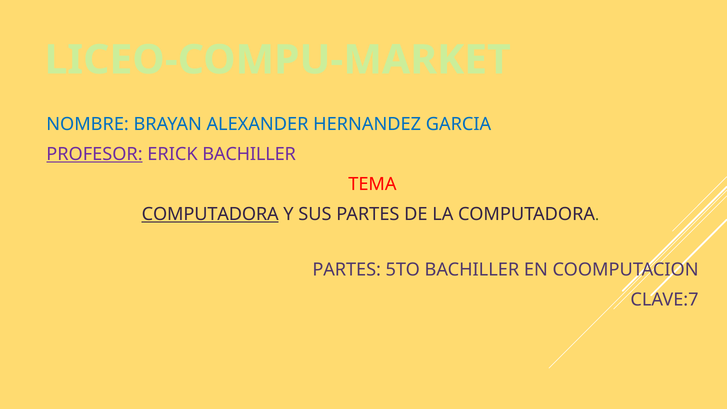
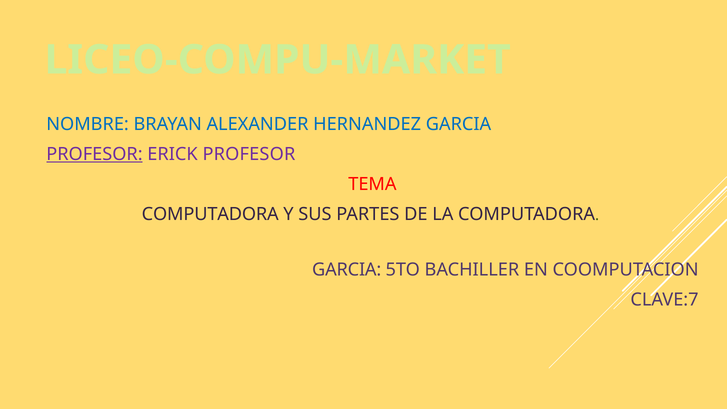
ERICK BACHILLER: BACHILLER -> PROFESOR
COMPUTADORA at (210, 214) underline: present -> none
PARTES at (347, 270): PARTES -> GARCIA
